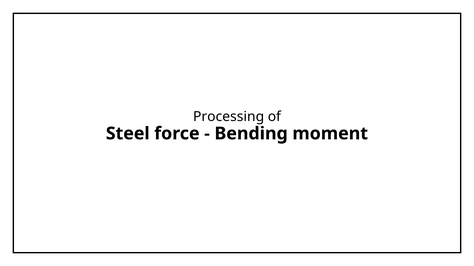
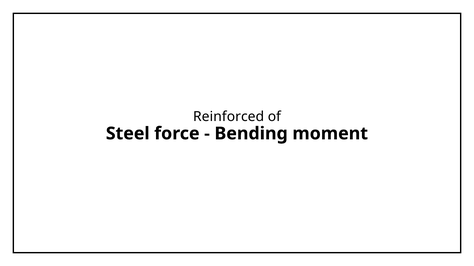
Processing: Processing -> Reinforced
